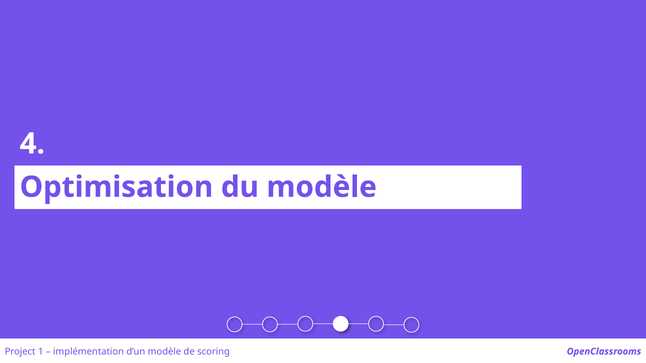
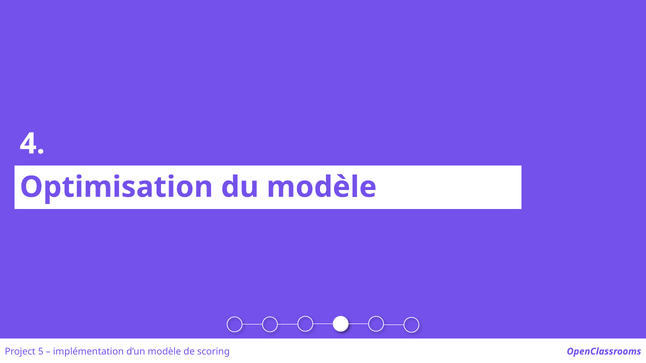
1: 1 -> 5
